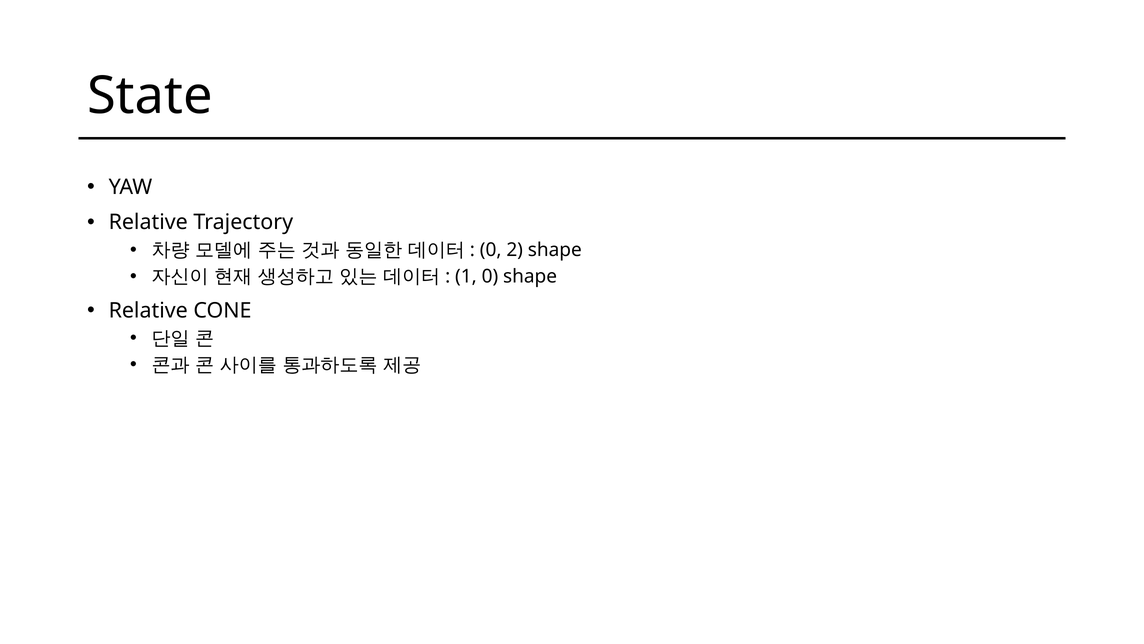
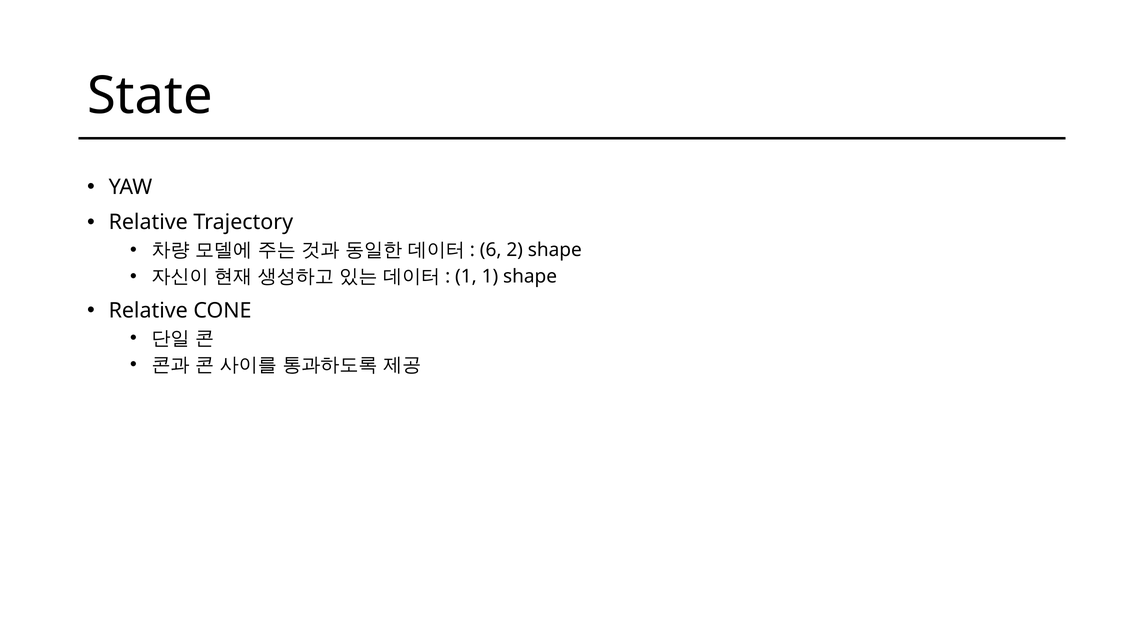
0 at (491, 250): 0 -> 6
1 0: 0 -> 1
